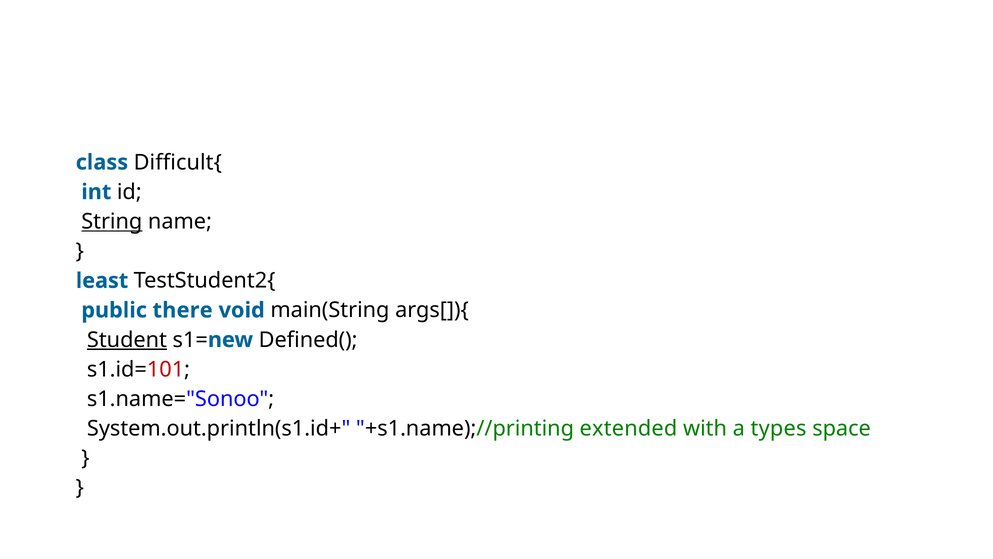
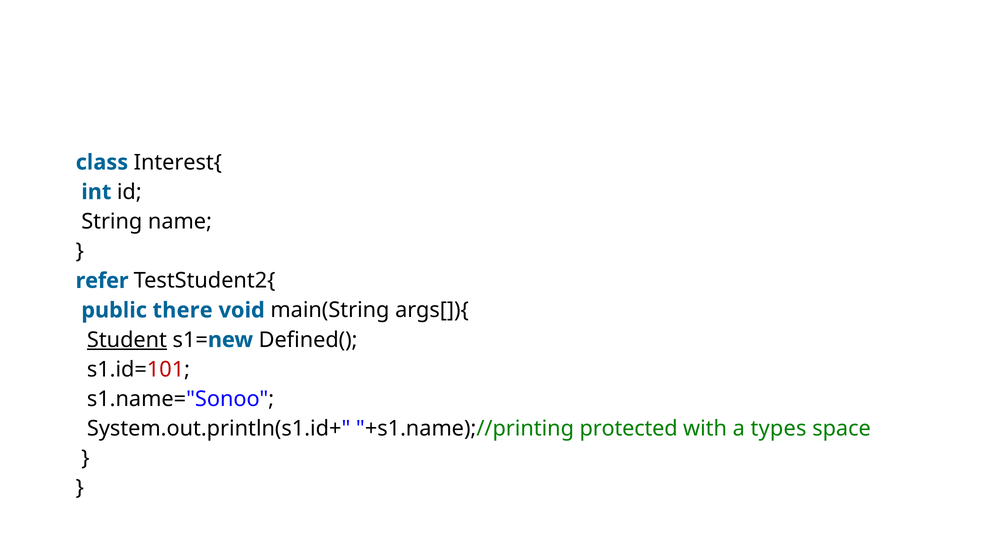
Difficult{: Difficult{ -> Interest{
String underline: present -> none
least: least -> refer
extended: extended -> protected
